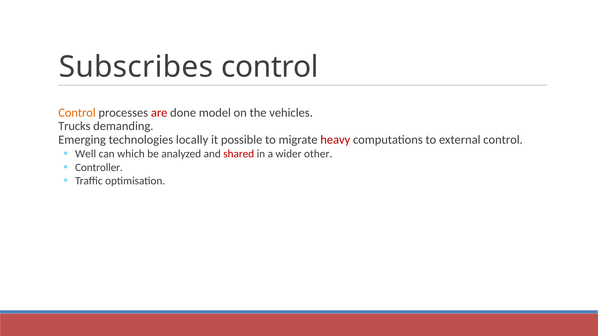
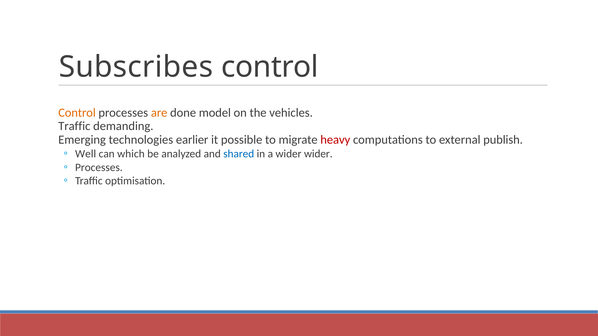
are colour: red -> orange
Trucks at (74, 126): Trucks -> Traffic
locally: locally -> earlier
external control: control -> publish
shared colour: red -> blue
wider other: other -> wider
Controller at (99, 168): Controller -> Processes
